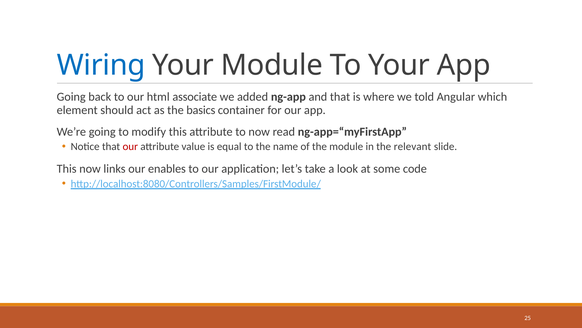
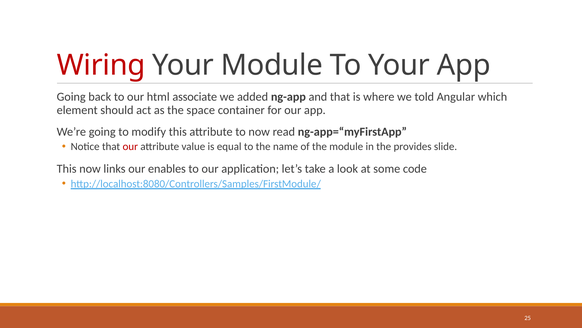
Wiring colour: blue -> red
basics: basics -> space
relevant: relevant -> provides
